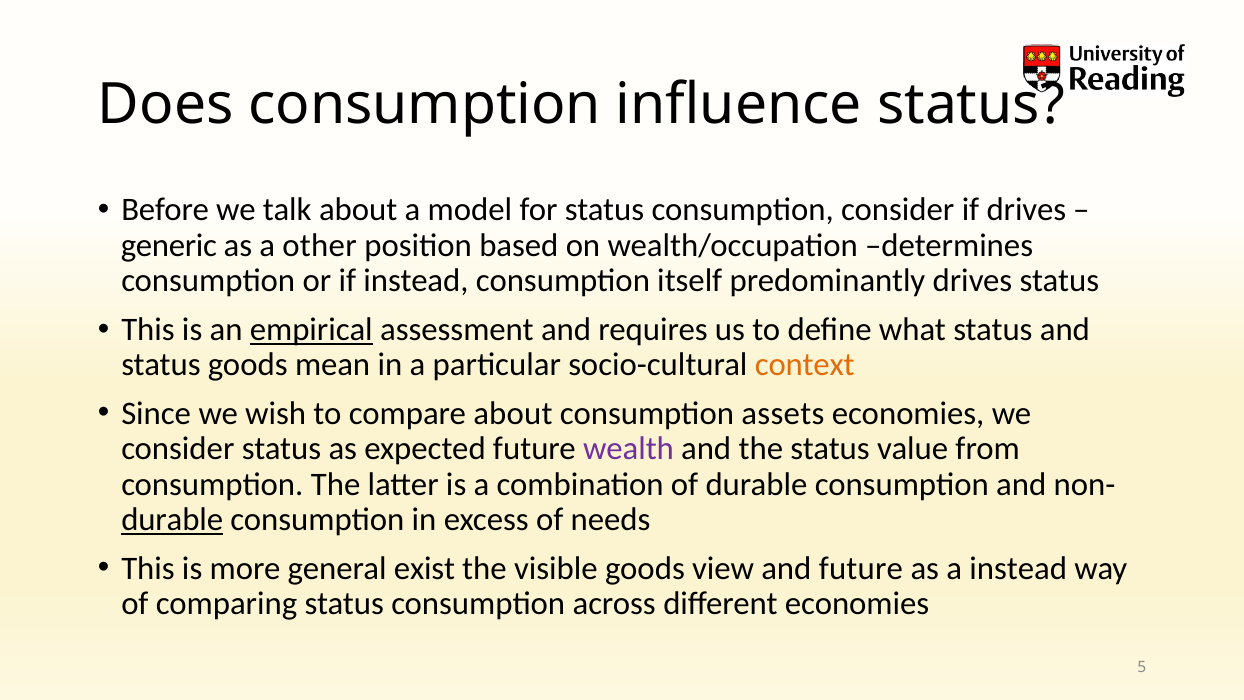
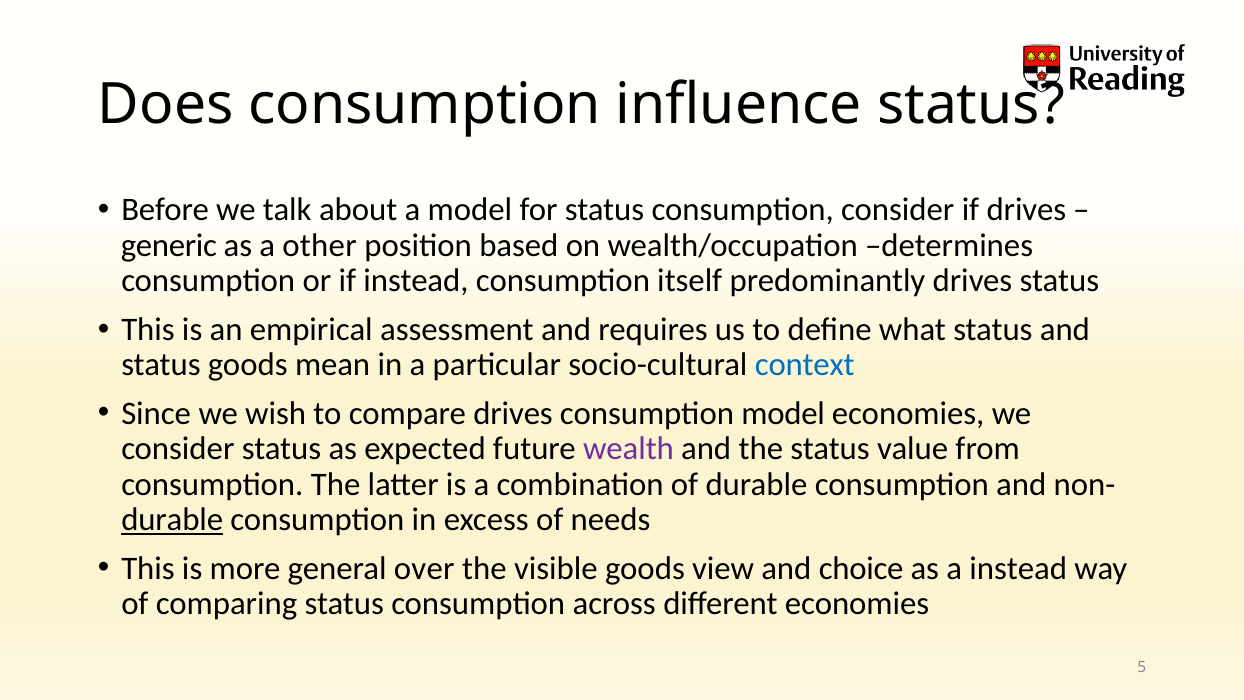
empirical underline: present -> none
context colour: orange -> blue
compare about: about -> drives
consumption assets: assets -> model
exist: exist -> over
and future: future -> choice
